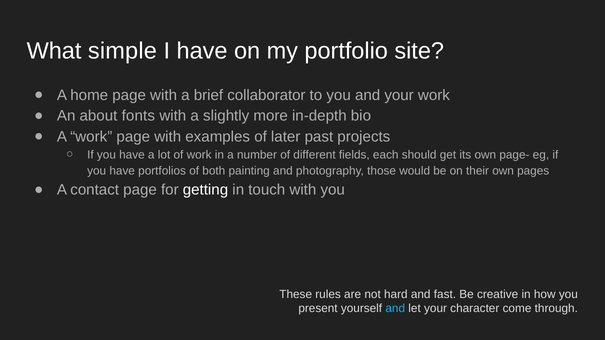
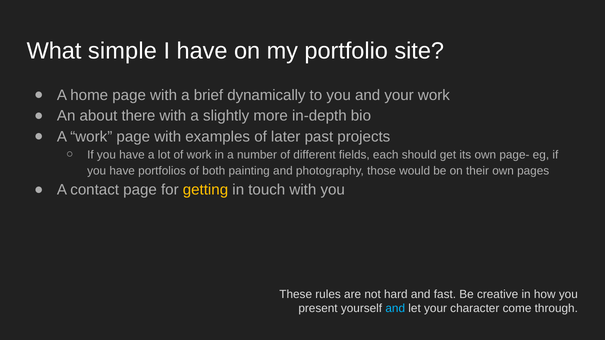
collaborator: collaborator -> dynamically
fonts: fonts -> there
getting colour: white -> yellow
